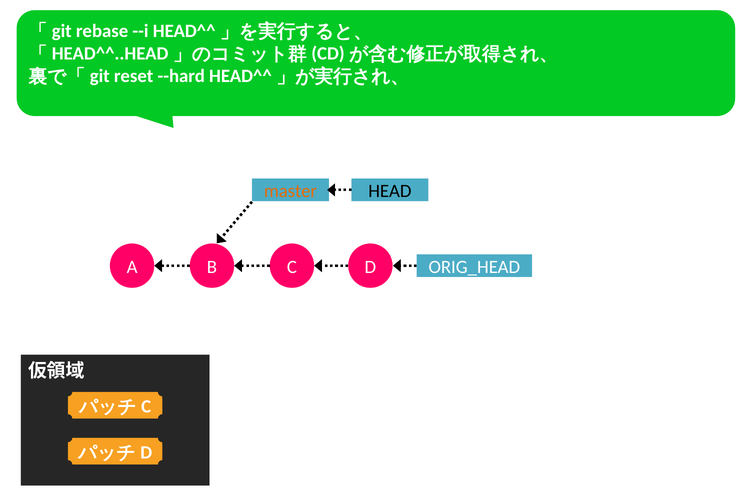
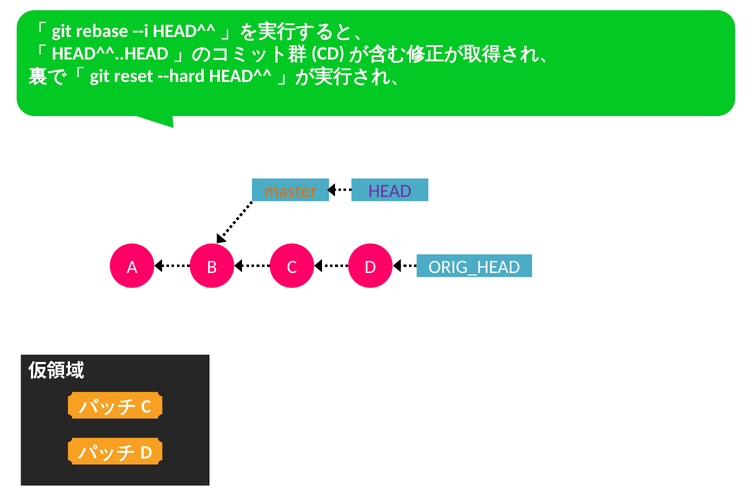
HEAD colour: black -> purple
